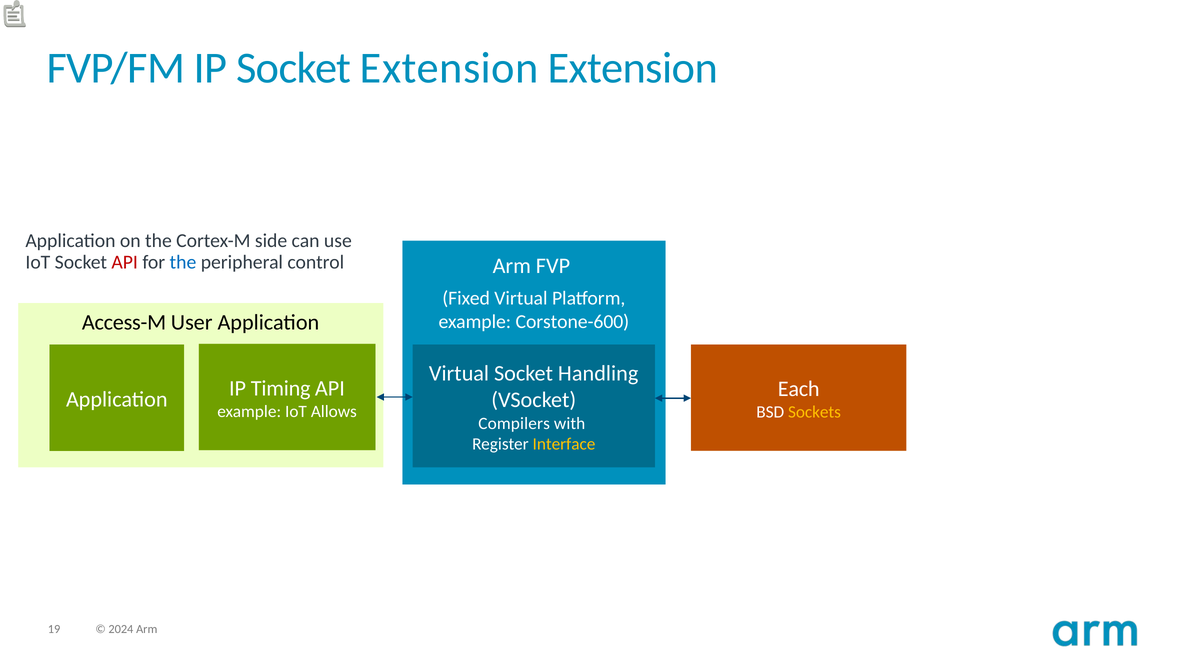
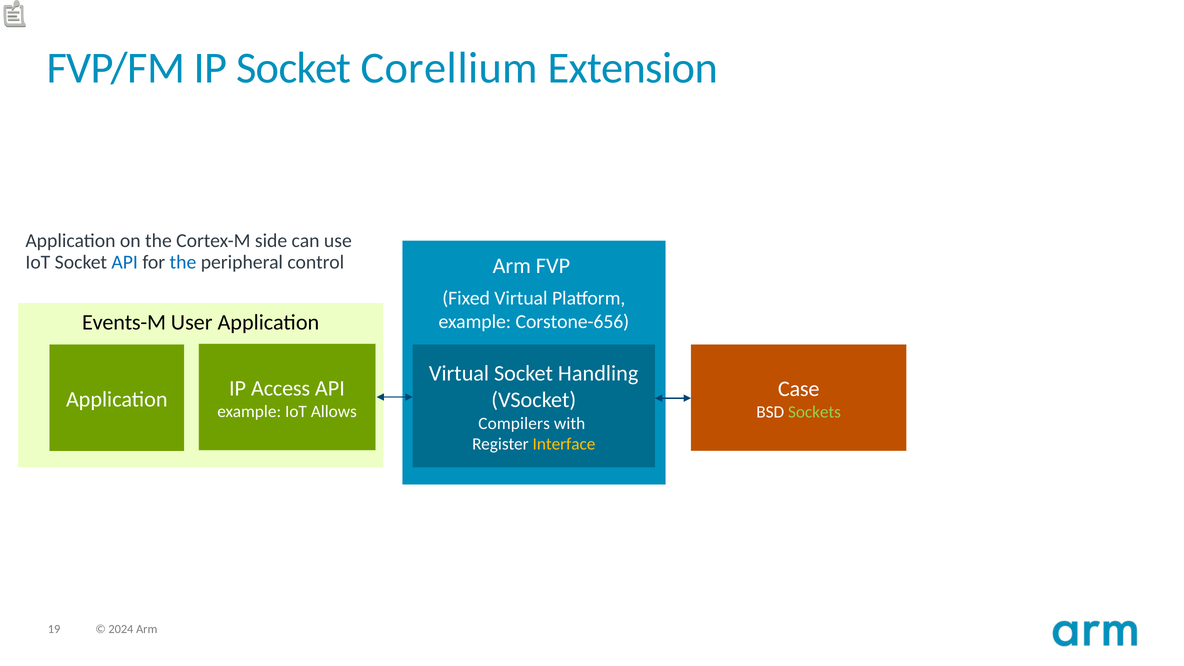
Socket Extension: Extension -> Corellium
API at (125, 262) colour: red -> blue
Access-M: Access-M -> Events-M
Corstone-600: Corstone-600 -> Corstone-656
Timing: Timing -> Access
Each: Each -> Case
Sockets colour: yellow -> light green
